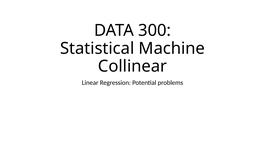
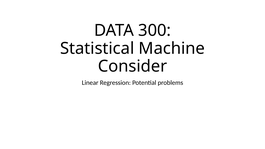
Collinear: Collinear -> Consider
